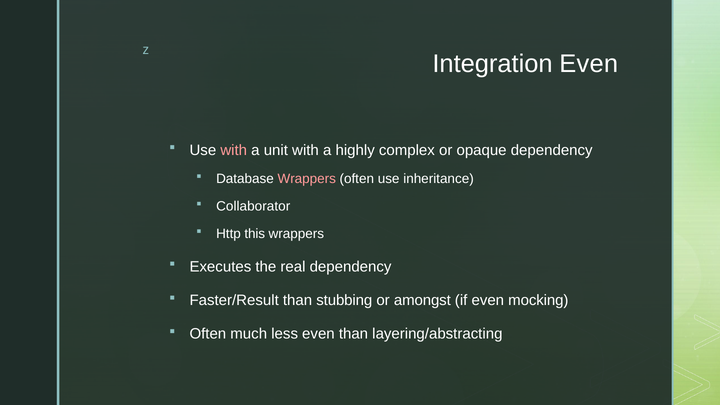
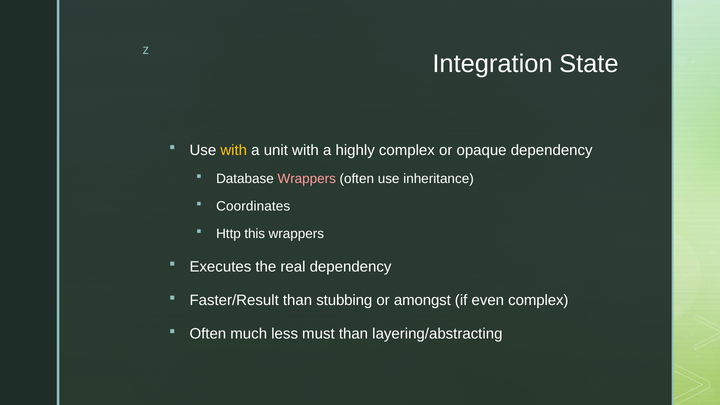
Integration Even: Even -> State
with at (234, 150) colour: pink -> yellow
Collaborator: Collaborator -> Coordinates
even mocking: mocking -> complex
less even: even -> must
